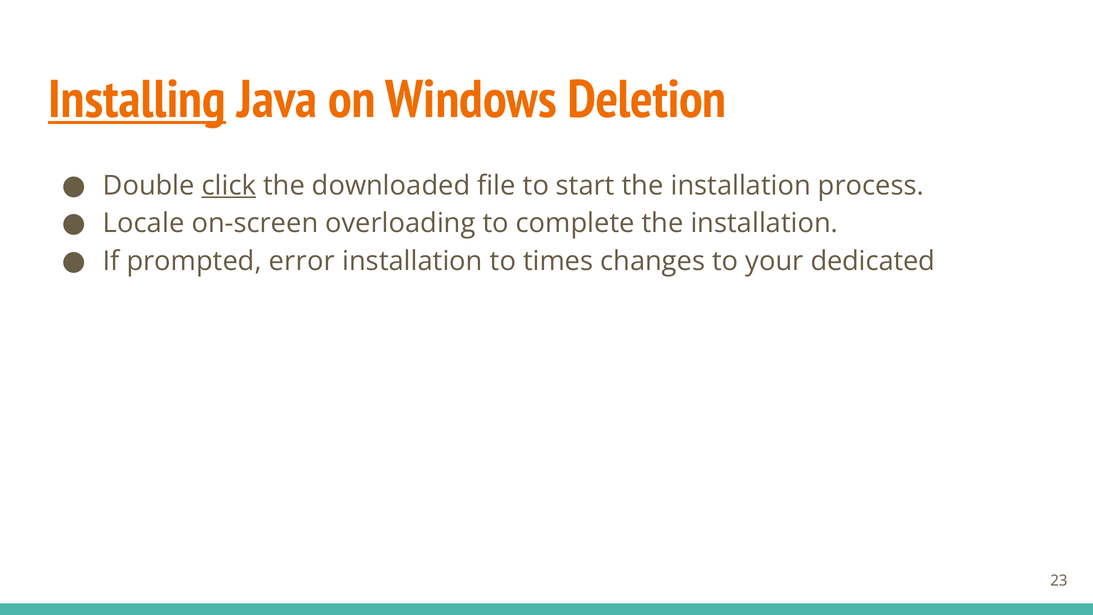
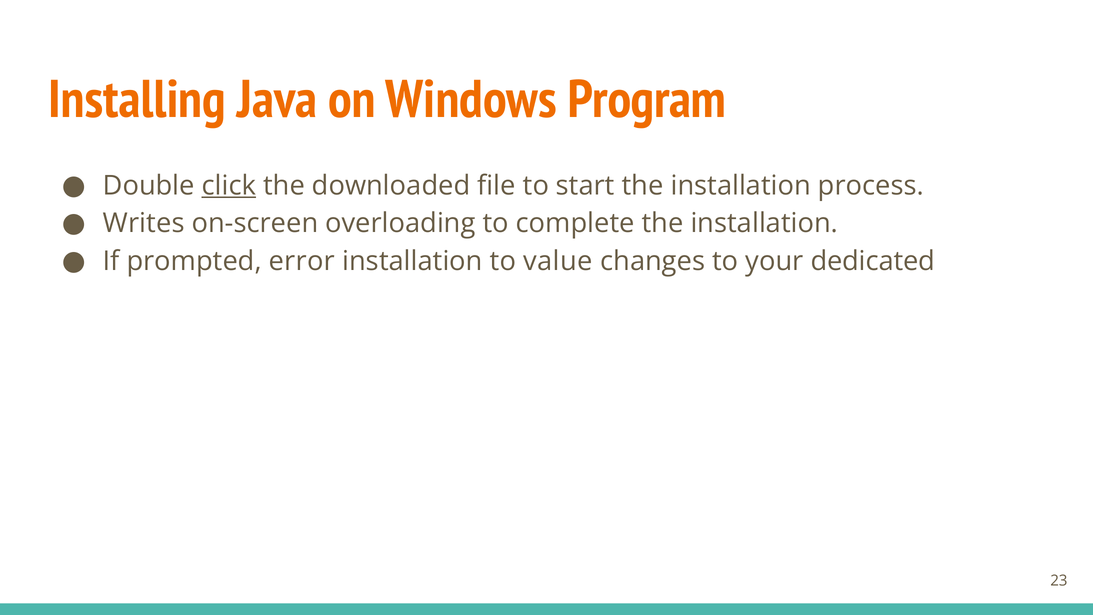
Installing underline: present -> none
Deletion: Deletion -> Program
Locale: Locale -> Writes
times: times -> value
